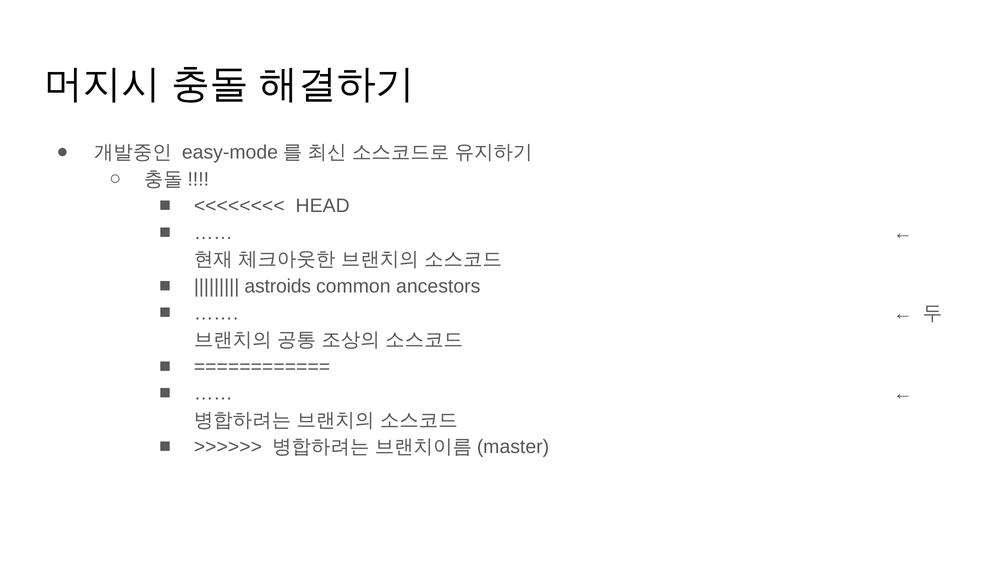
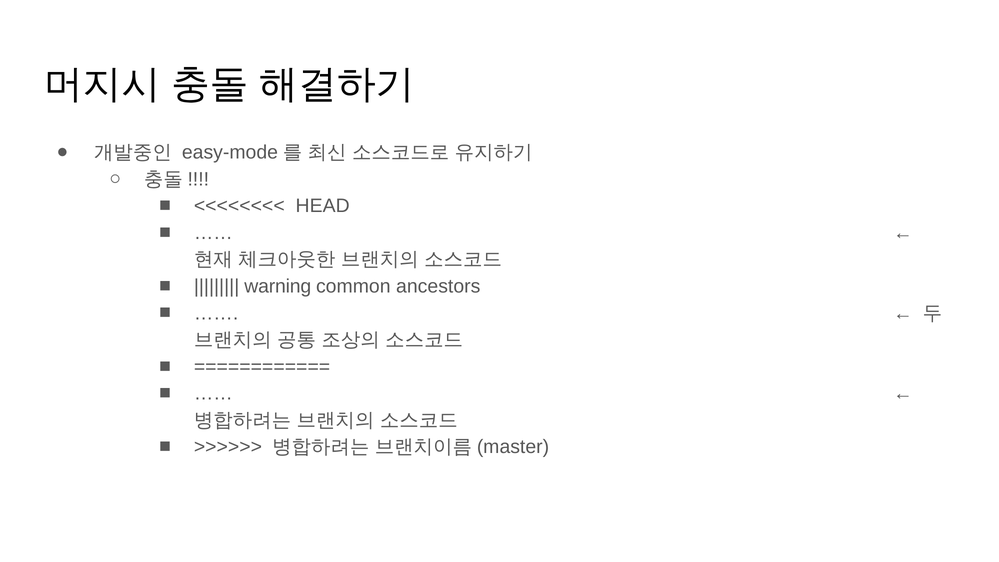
astroids: astroids -> warning
